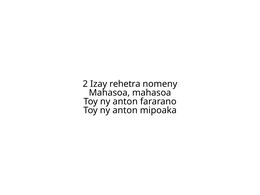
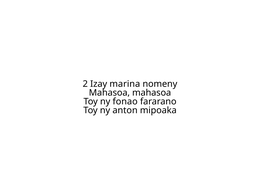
rehetra: rehetra -> marina
anton at (125, 102): anton -> fonao
